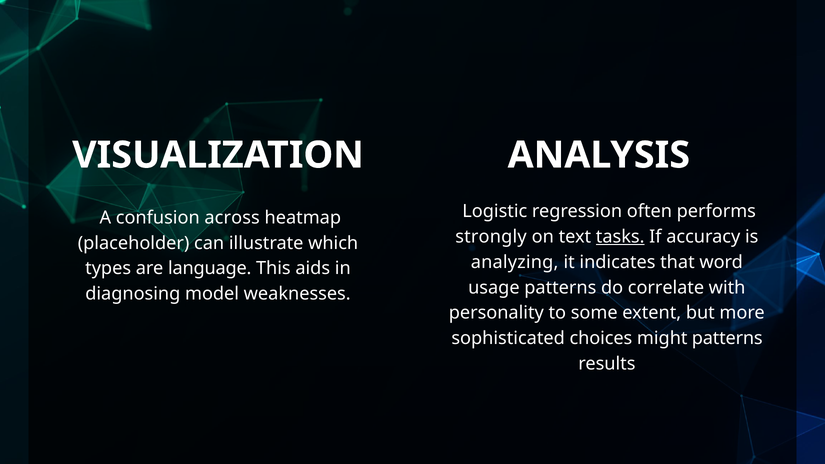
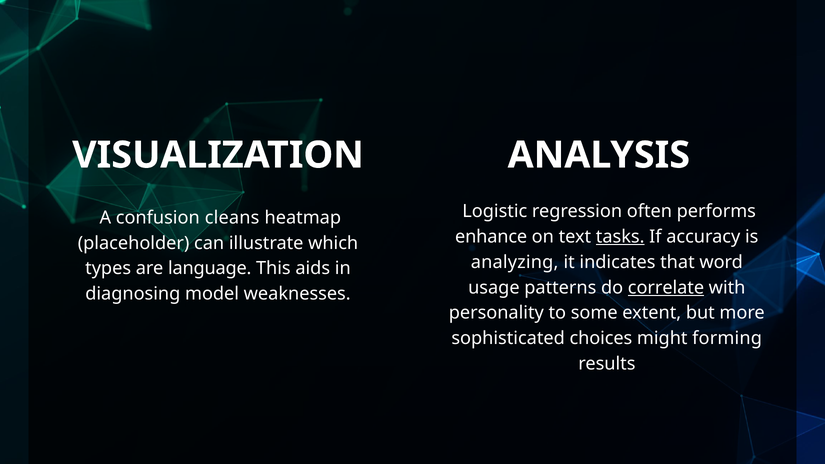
across: across -> cleans
strongly: strongly -> enhance
correlate underline: none -> present
might patterns: patterns -> forming
